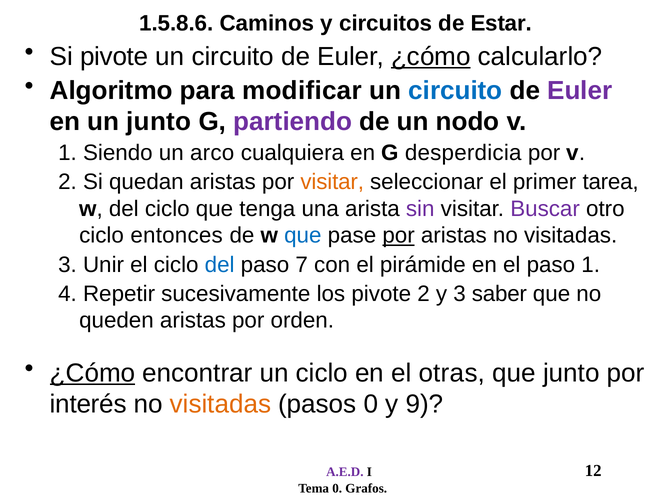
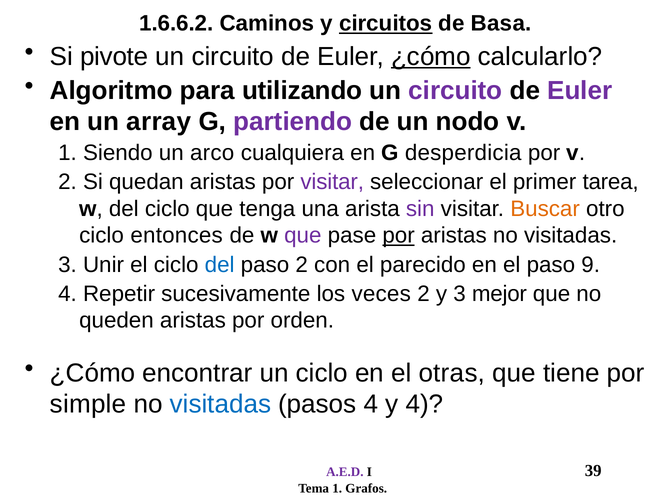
1.5.8.6: 1.5.8.6 -> 1.6.6.2
circuitos underline: none -> present
Estar: Estar -> Basa
modificar: modificar -> utilizando
circuito at (455, 91) colour: blue -> purple
un junto: junto -> array
visitar at (332, 182) colour: orange -> purple
Buscar colour: purple -> orange
que at (303, 236) colour: blue -> purple
paso 7: 7 -> 2
pirámide: pirámide -> parecido
paso 1: 1 -> 9
los pivote: pivote -> veces
saber: saber -> mejor
¿Cómo at (93, 373) underline: present -> none
que junto: junto -> tiene
interés: interés -> simple
visitadas at (220, 405) colour: orange -> blue
pasos 0: 0 -> 4
y 9: 9 -> 4
12: 12 -> 39
Tema 0: 0 -> 1
